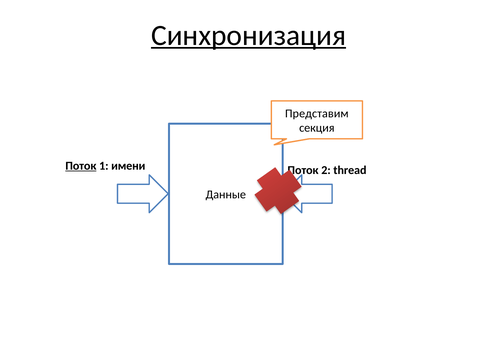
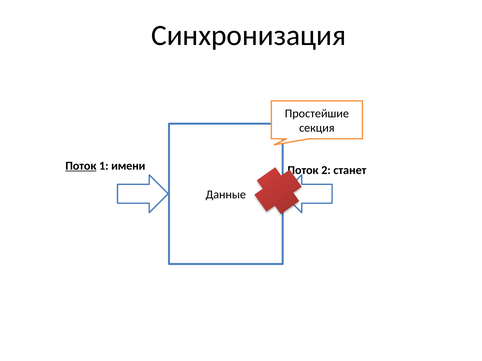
Синхронизация underline: present -> none
Представим: Представим -> Простейшие
thread: thread -> станет
